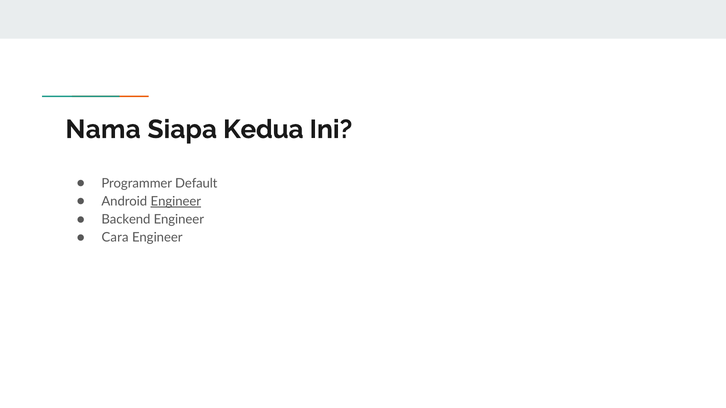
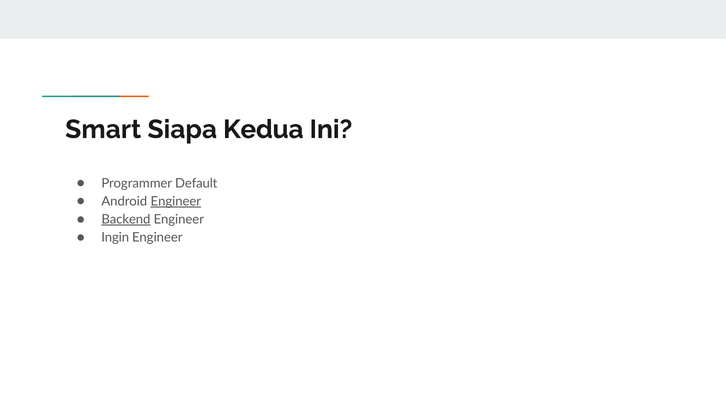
Nama: Nama -> Smart
Backend underline: none -> present
Cara: Cara -> Ingin
